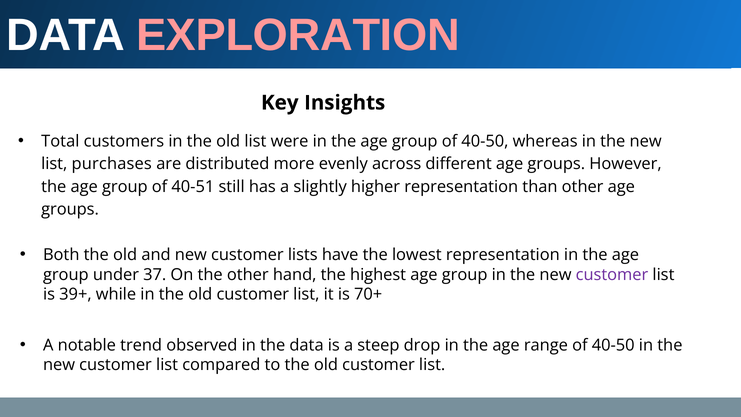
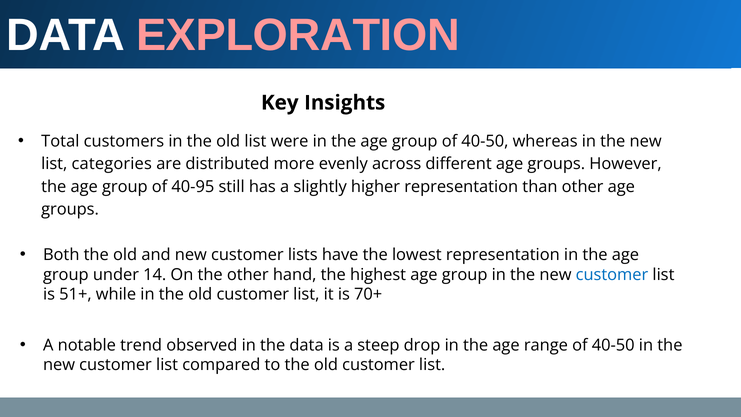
purchases: purchases -> categories
40-51: 40-51 -> 40-95
37: 37 -> 14
customer at (612, 275) colour: purple -> blue
39+: 39+ -> 51+
